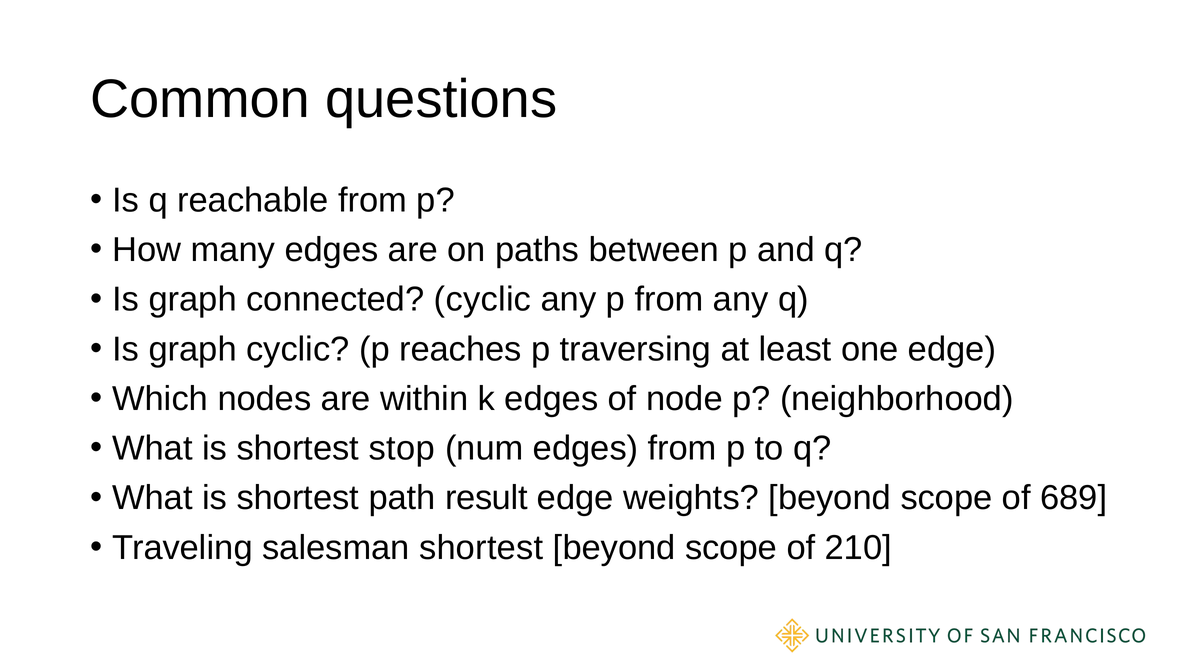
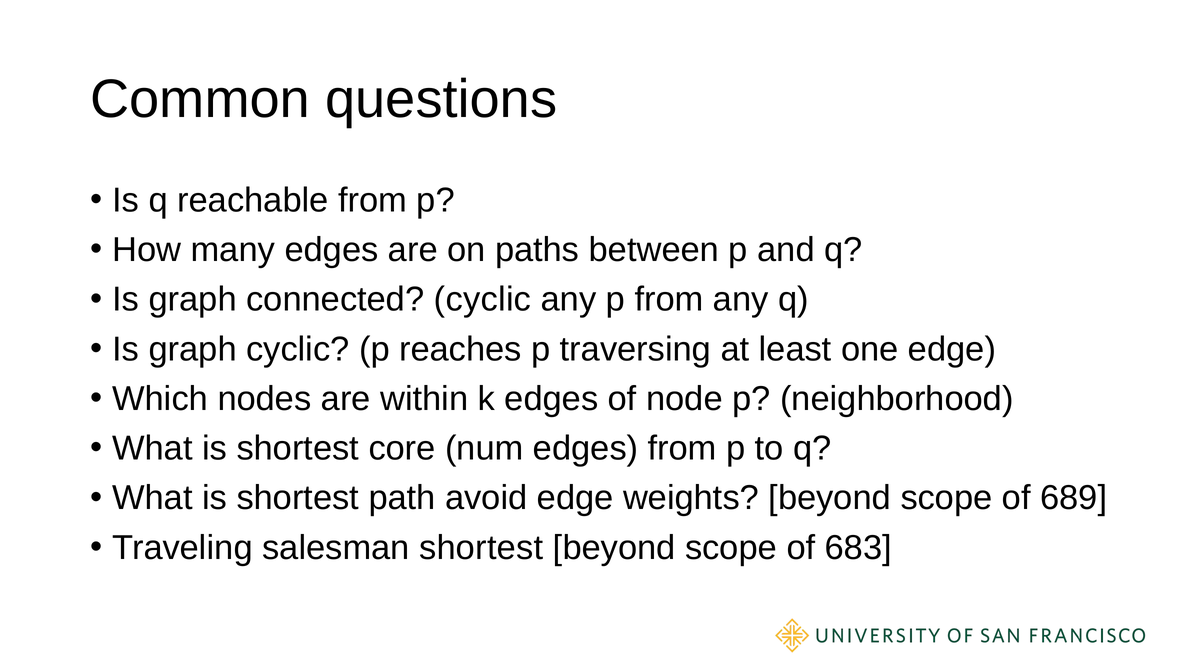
stop: stop -> core
result: result -> avoid
210: 210 -> 683
